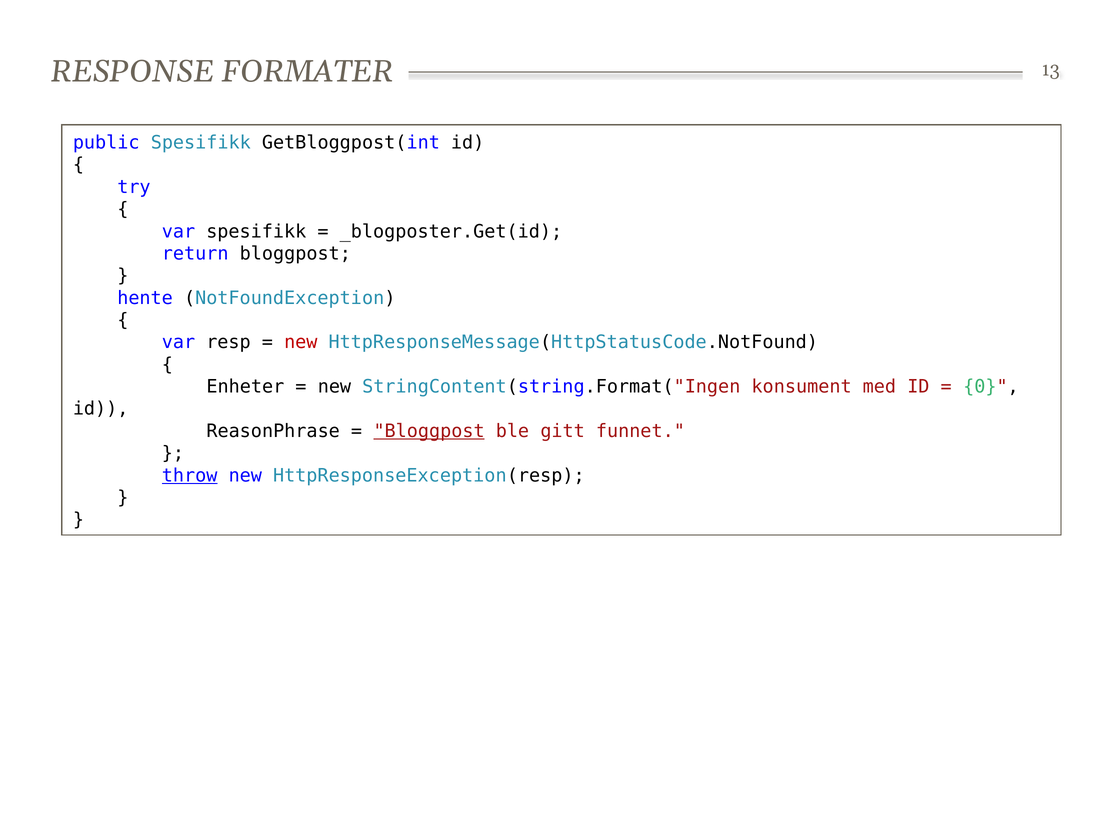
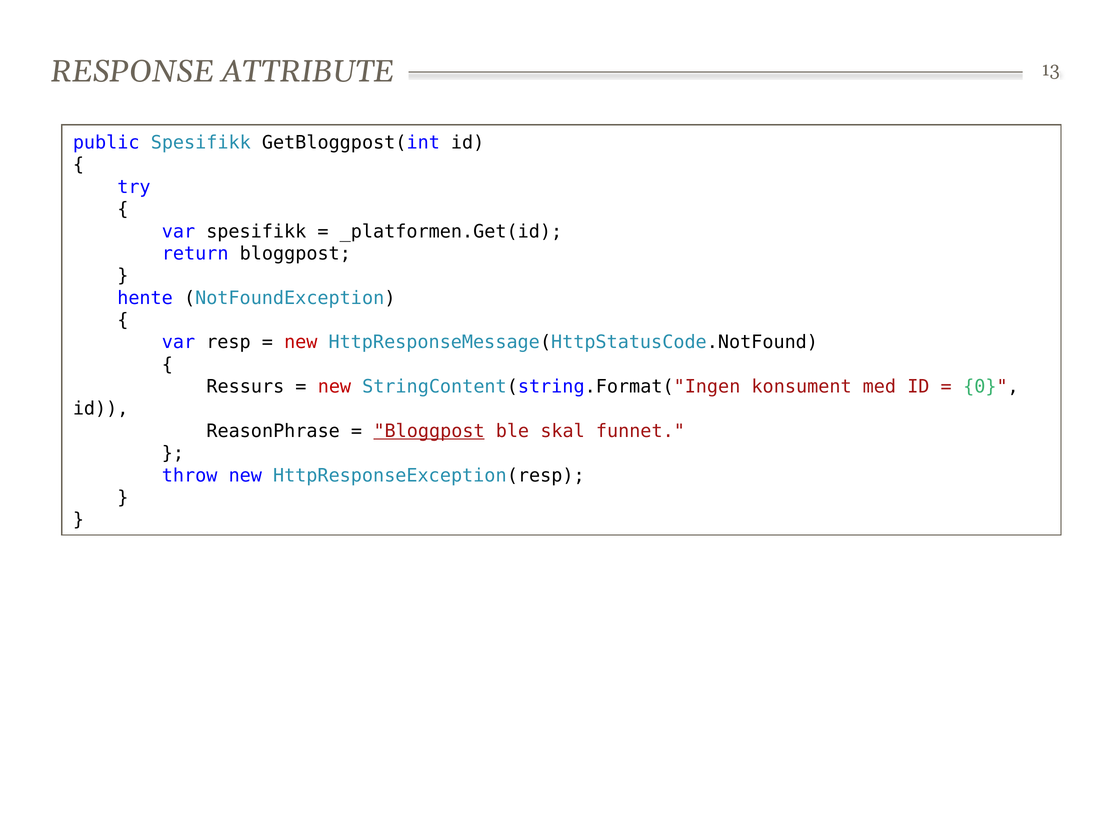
FORMATER: FORMATER -> ATTRIBUTE
_blogposter.Get(id: _blogposter.Get(id -> _platformen.Get(id
Enheter: Enheter -> Ressurs
new at (334, 387) colour: black -> red
gitt: gitt -> skal
throw underline: present -> none
